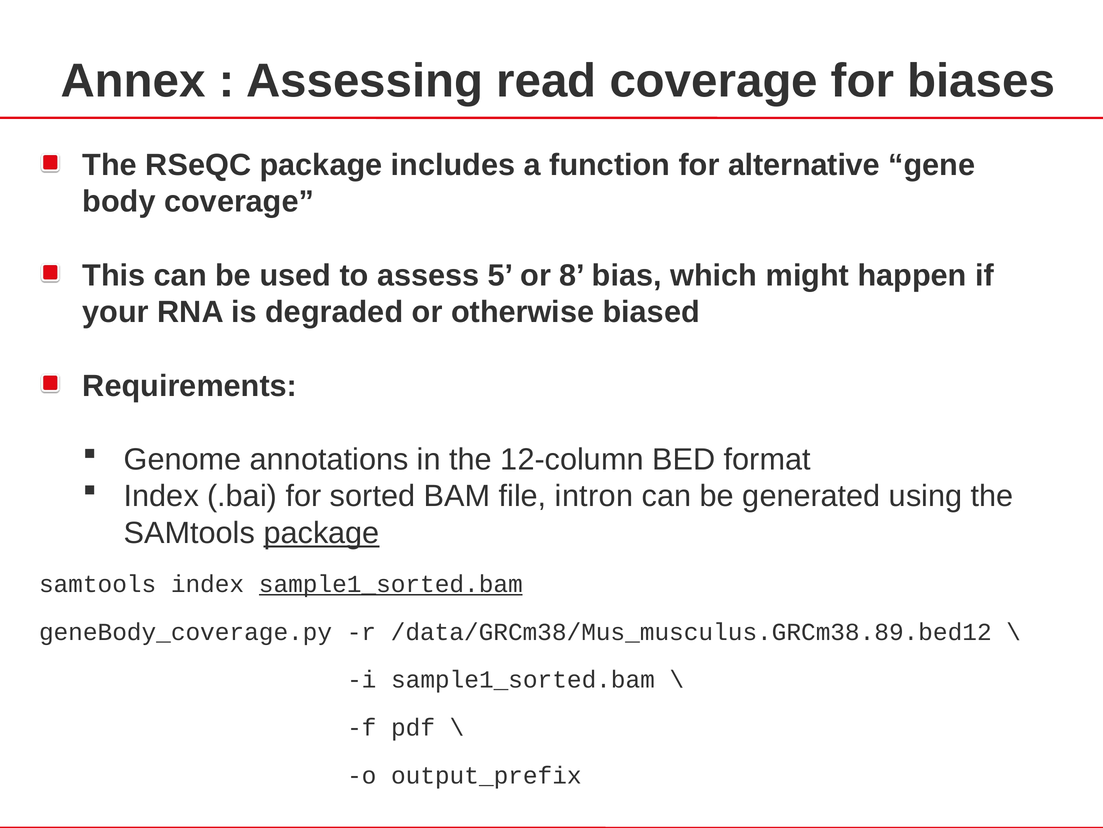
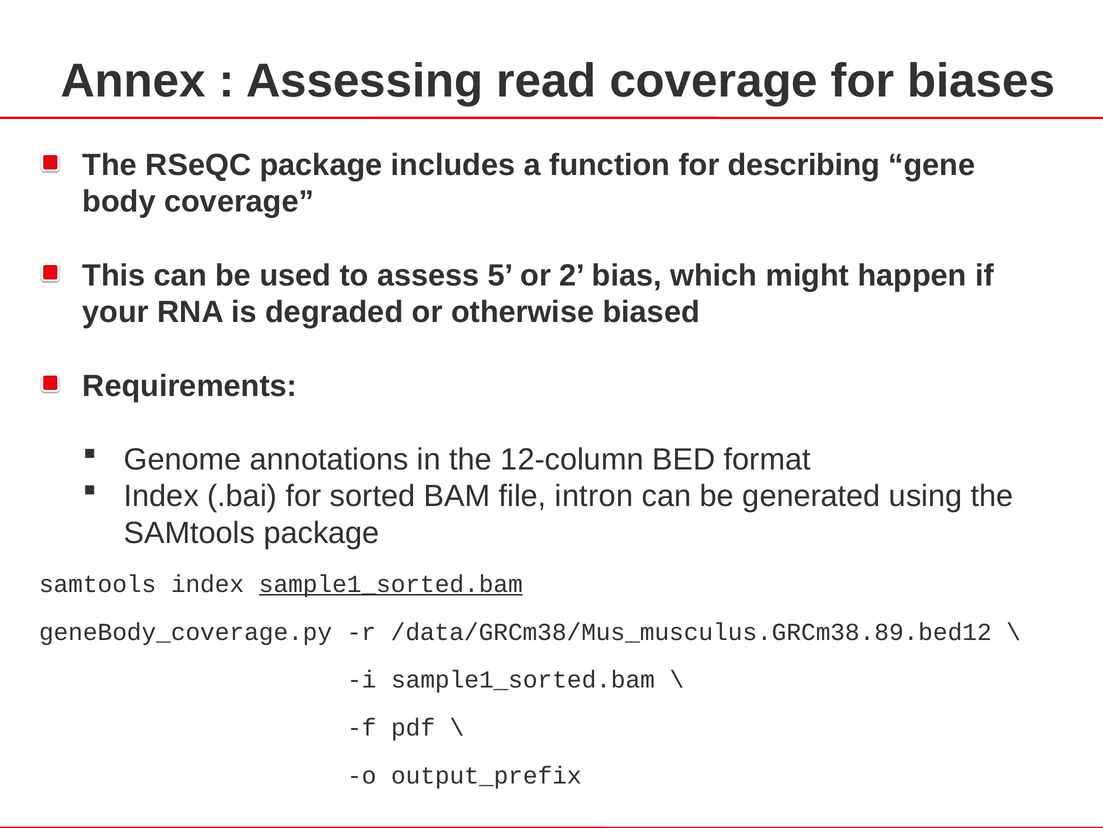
alternative: alternative -> describing
8: 8 -> 2
package at (322, 533) underline: present -> none
